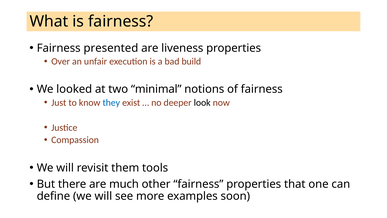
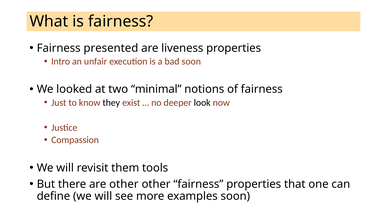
Over: Over -> Intro
bad build: build -> soon
they colour: blue -> black
are much: much -> other
